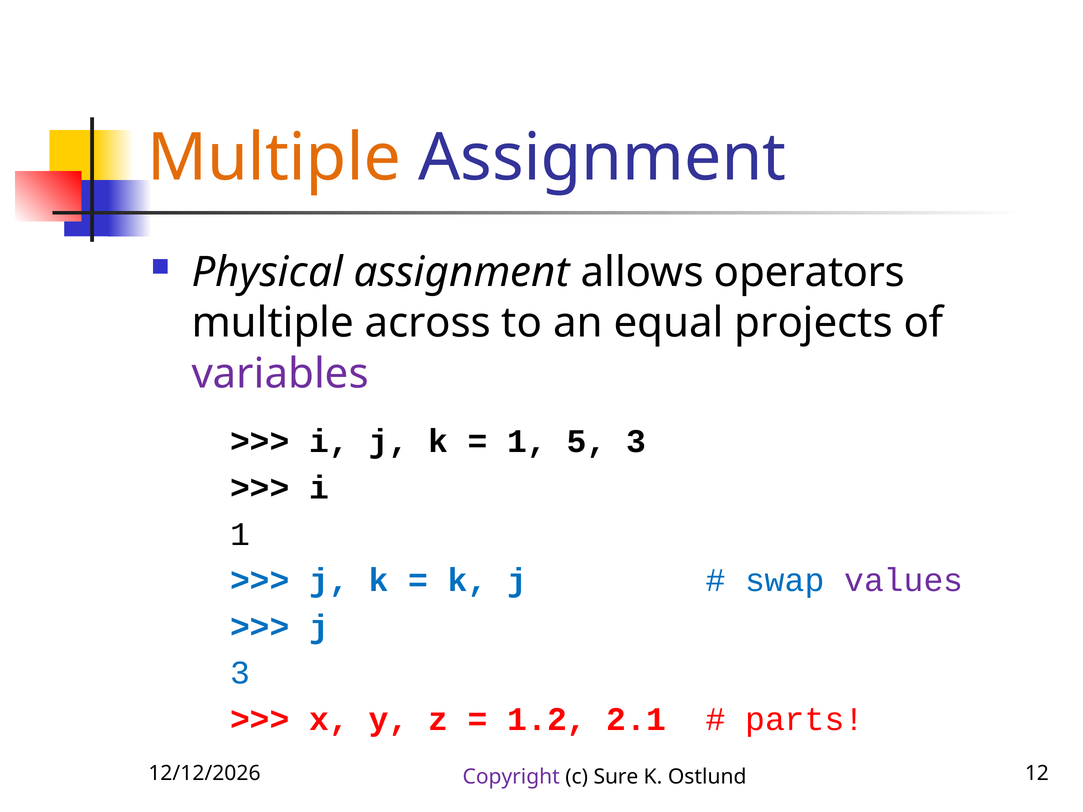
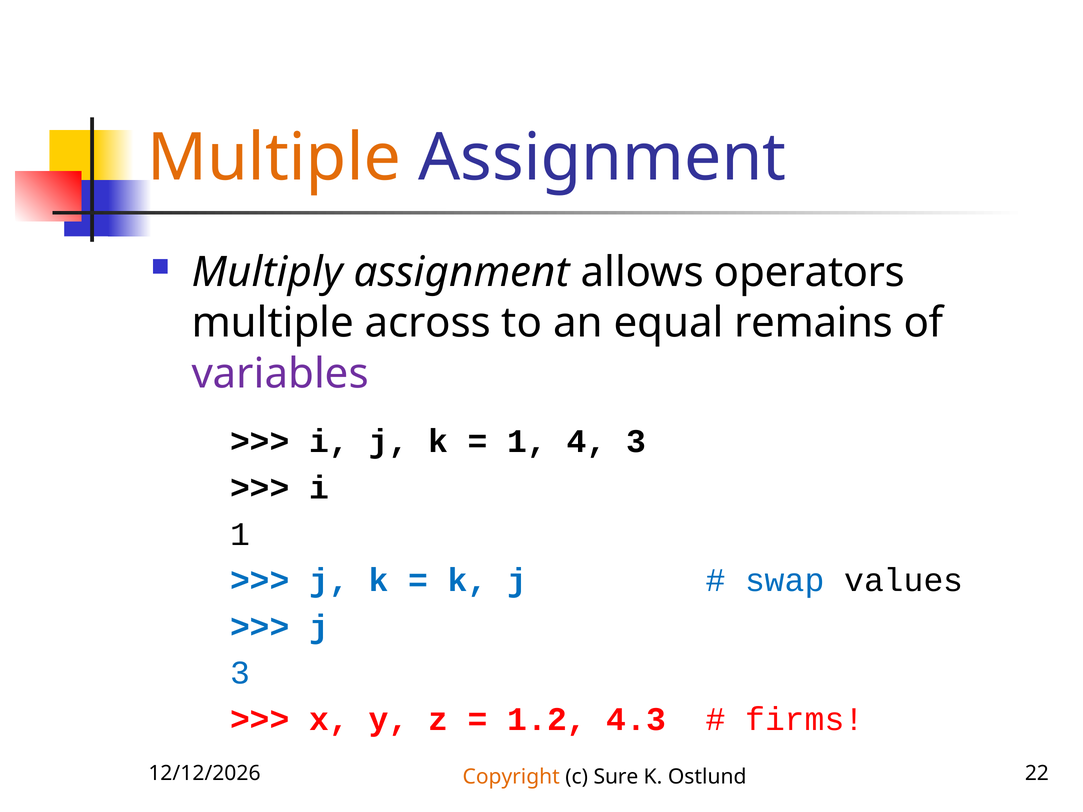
Physical: Physical -> Multiply
projects: projects -> remains
5: 5 -> 4
values colour: purple -> black
2.1: 2.1 -> 4.3
parts: parts -> firms
Copyright colour: purple -> orange
12: 12 -> 22
